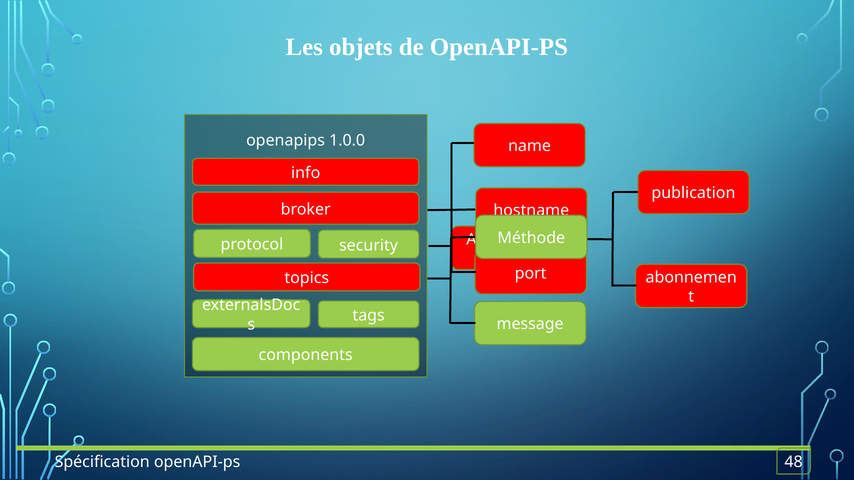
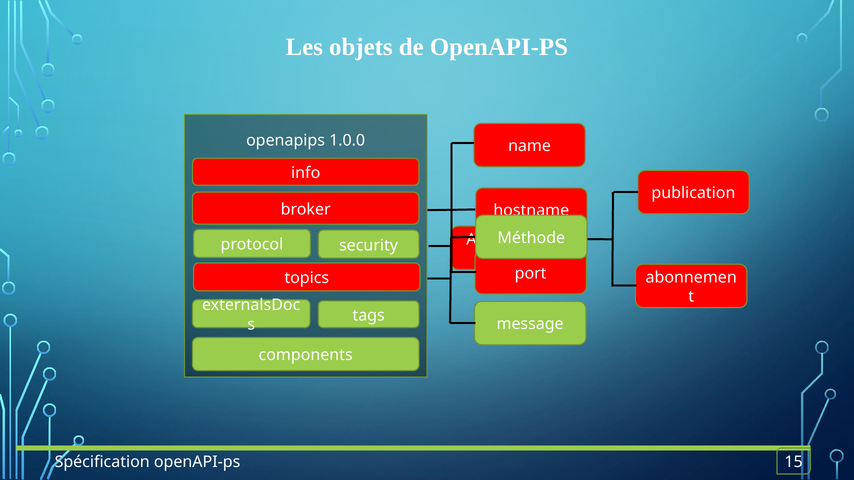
48: 48 -> 15
